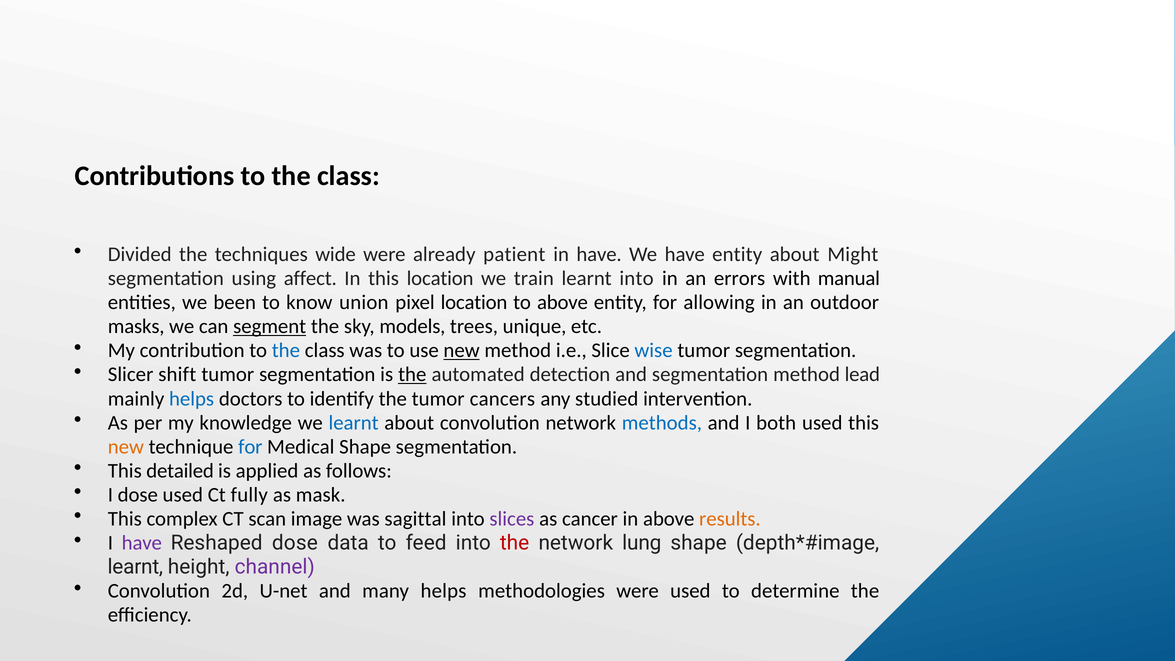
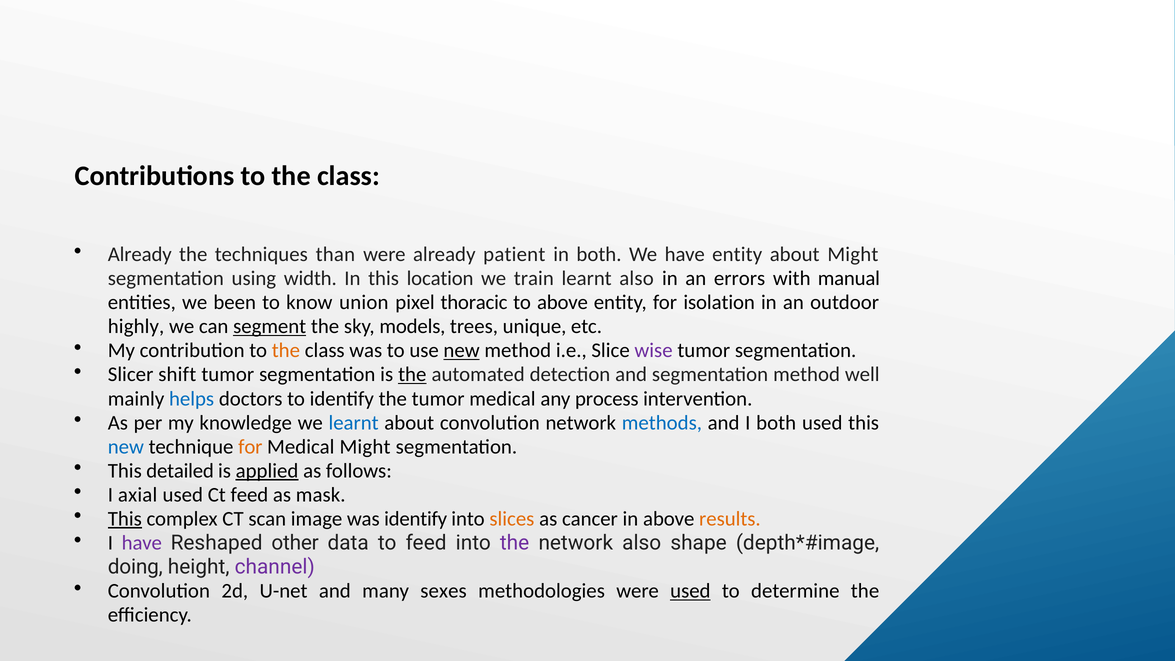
Divided at (140, 254): Divided -> Already
wide: wide -> than
in have: have -> both
affect: affect -> width
learnt into: into -> also
pixel location: location -> thoracic
allowing: allowing -> isolation
masks: masks -> highly
the at (286, 351) colour: blue -> orange
wise colour: blue -> purple
lead: lead -> well
tumor cancers: cancers -> medical
studied: studied -> process
new at (126, 447) colour: orange -> blue
for at (250, 447) colour: blue -> orange
Medical Shape: Shape -> Might
applied underline: none -> present
I dose: dose -> axial
Ct fully: fully -> feed
This at (125, 519) underline: none -> present
was sagittal: sagittal -> identify
slices colour: purple -> orange
Reshaped dose: dose -> other
the at (515, 543) colour: red -> purple
network lung: lung -> also
learnt at (135, 567): learnt -> doing
many helps: helps -> sexes
used at (690, 591) underline: none -> present
